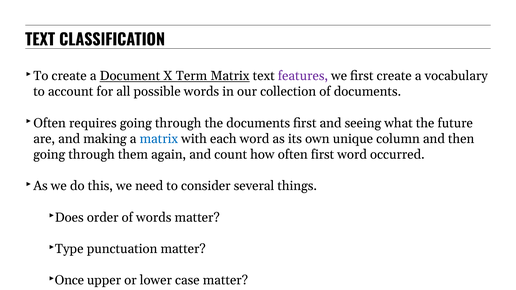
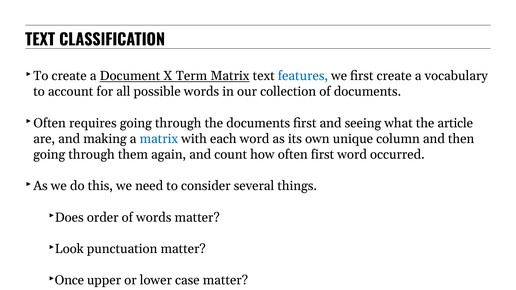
features colour: purple -> blue
future: future -> article
Type: Type -> Look
